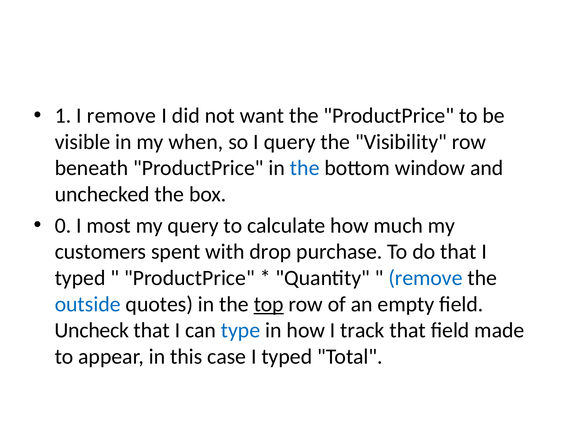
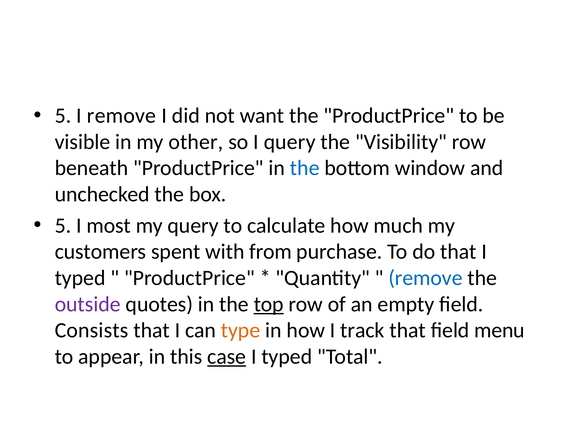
1 at (63, 116): 1 -> 5
when: when -> other
0 at (63, 225): 0 -> 5
drop: drop -> from
outside colour: blue -> purple
Uncheck: Uncheck -> Consists
type colour: blue -> orange
made: made -> menu
case underline: none -> present
